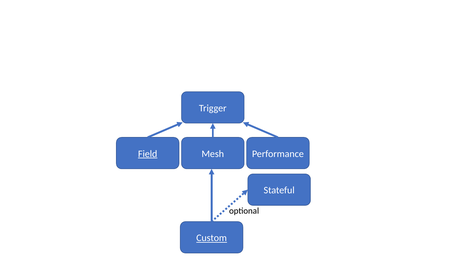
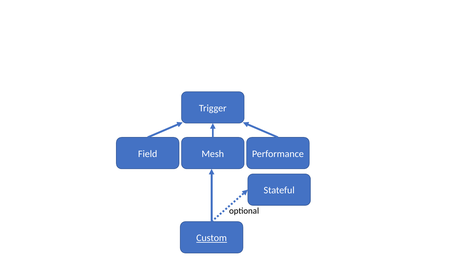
Field underline: present -> none
